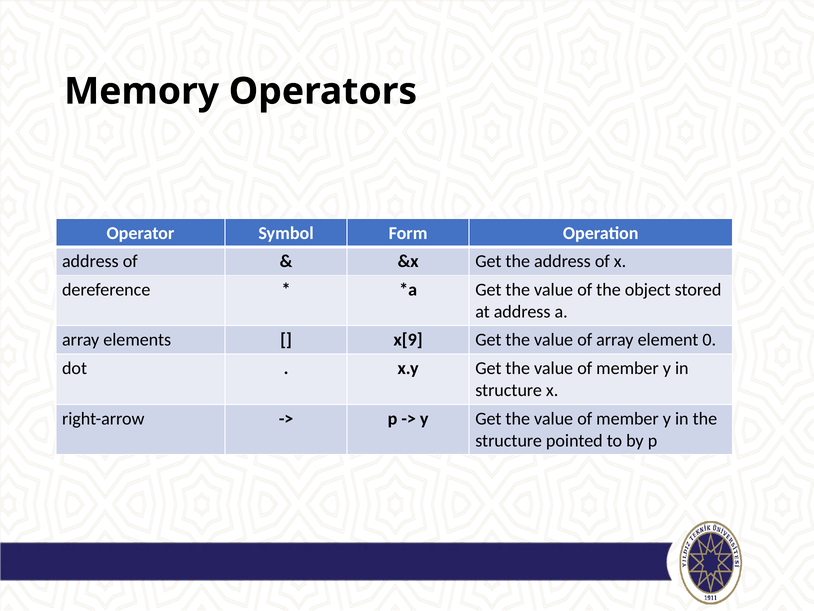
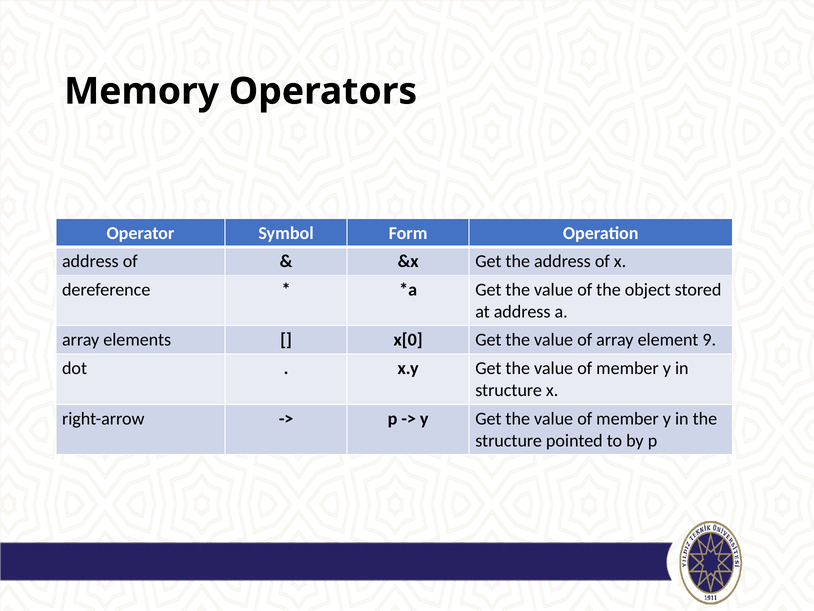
x[9: x[9 -> x[0
0: 0 -> 9
